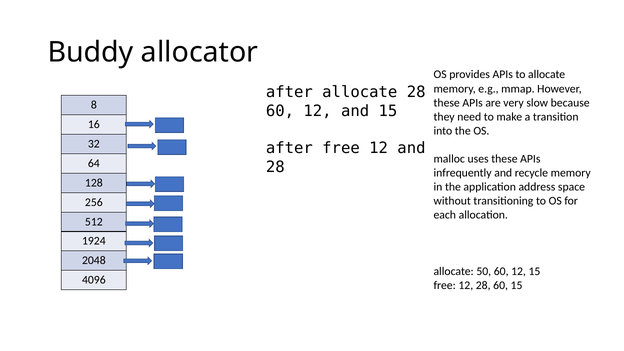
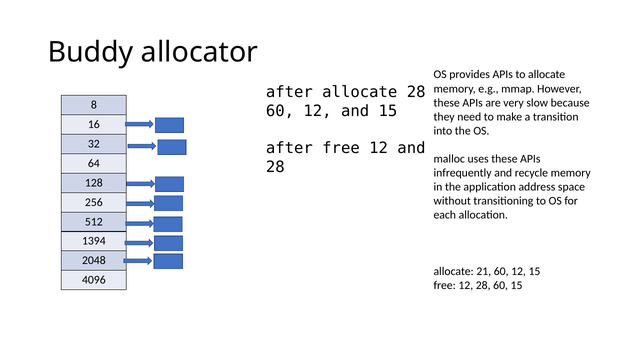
1924: 1924 -> 1394
50: 50 -> 21
